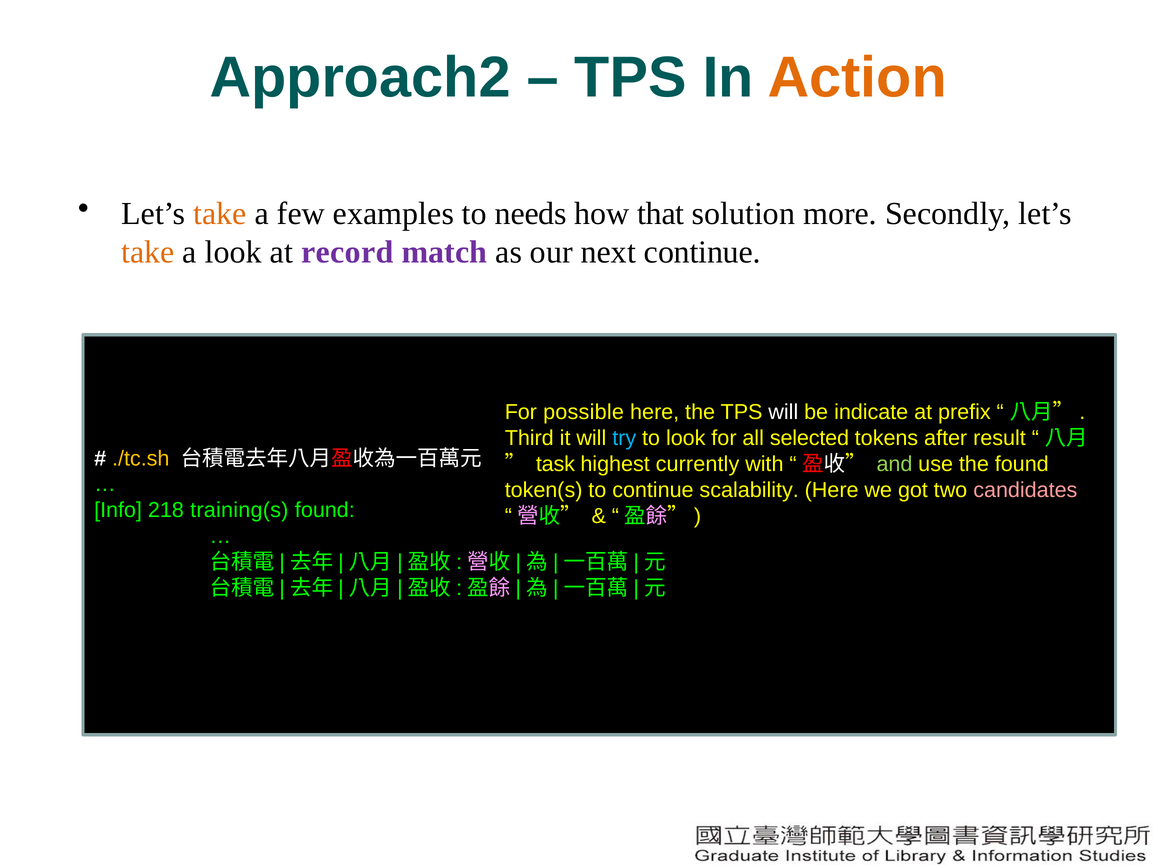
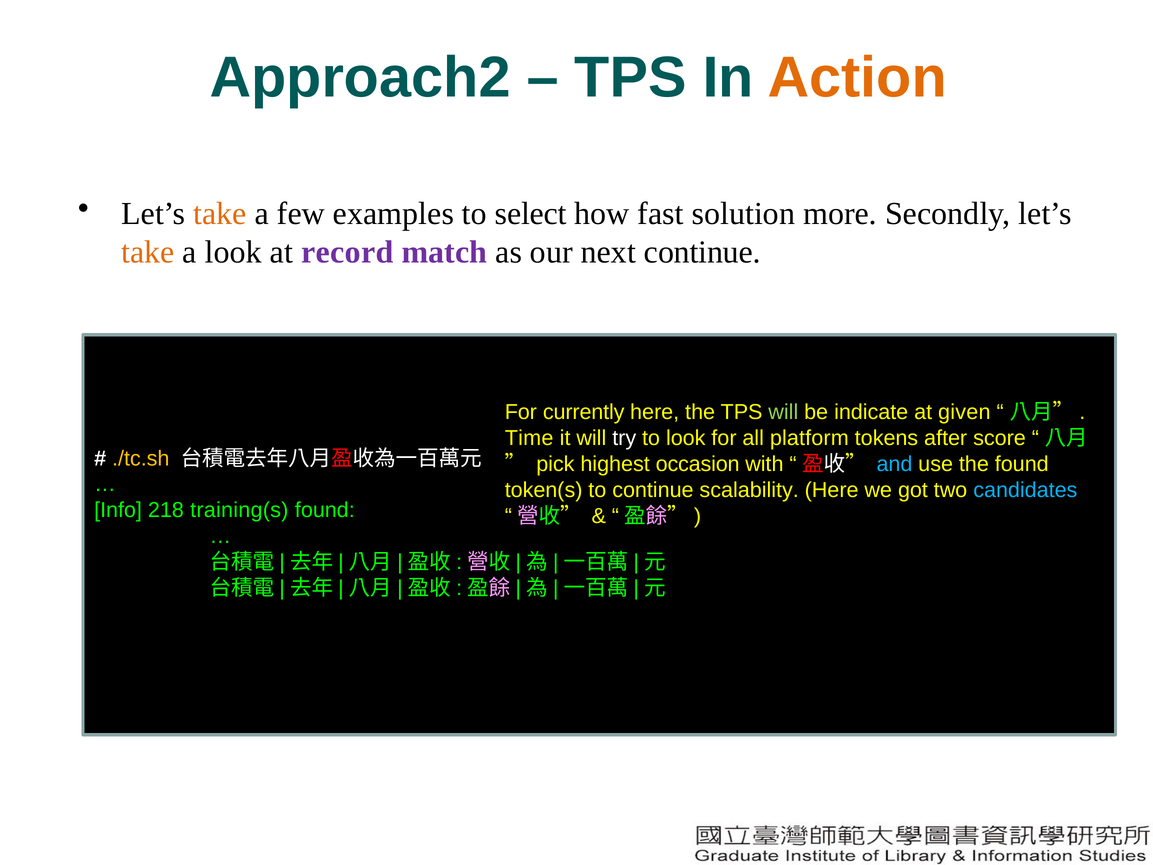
needs: needs -> select
that: that -> fast
possible: possible -> currently
will at (783, 412) colour: white -> light green
prefix: prefix -> given
Third: Third -> Time
try colour: light blue -> white
selected: selected -> platform
result: result -> score
task: task -> pick
currently: currently -> occasion
and colour: light green -> light blue
candidates colour: pink -> light blue
